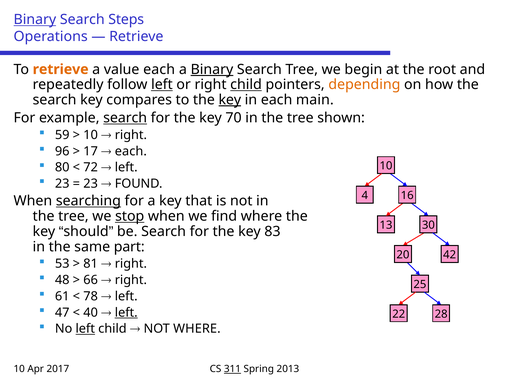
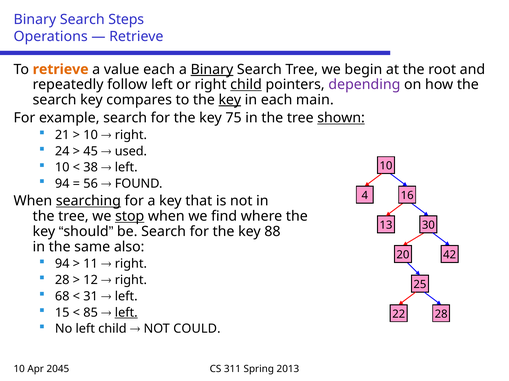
Binary at (35, 20) underline: present -> none
left at (162, 85) underline: present -> none
depending colour: orange -> purple
search at (125, 118) underline: present -> none
70: 70 -> 75
shown underline: none -> present
59: 59 -> 21
96: 96 -> 24
17: 17 -> 45
each at (131, 151): each -> used
80 at (62, 168): 80 -> 10
72: 72 -> 38
23 at (62, 184): 23 -> 94
23 at (91, 184): 23 -> 56
83: 83 -> 88
part: part -> also
53 at (62, 264): 53 -> 94
81: 81 -> 11
48 at (62, 281): 48 -> 28
66: 66 -> 12
61: 61 -> 68
78: 78 -> 31
47: 47 -> 15
40: 40 -> 85
left at (85, 329) underline: present -> none
NOT WHERE: WHERE -> COULD
2017: 2017 -> 2045
311 underline: present -> none
